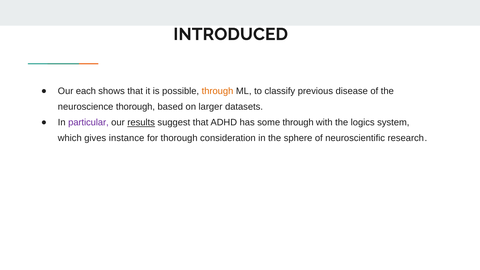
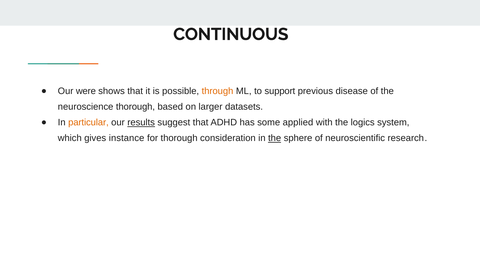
INTRODUCED: INTRODUCED -> CONTINUOUS
each: each -> were
classify: classify -> support
particular colour: purple -> orange
some through: through -> applied
the at (275, 138) underline: none -> present
